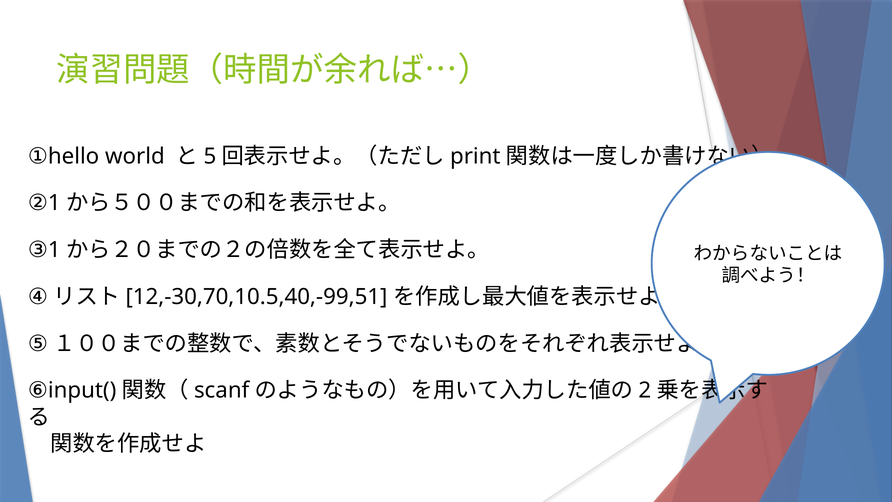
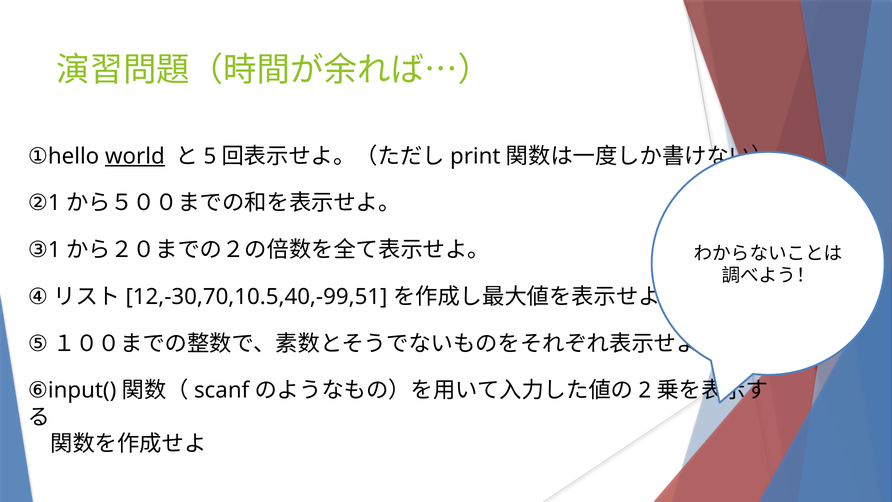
world underline: none -> present
